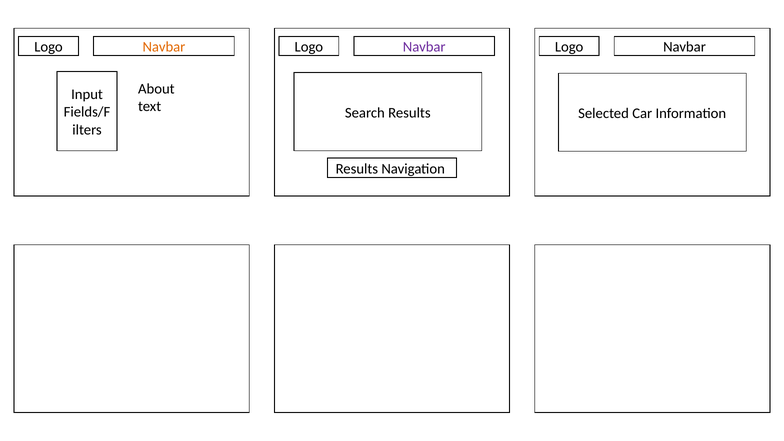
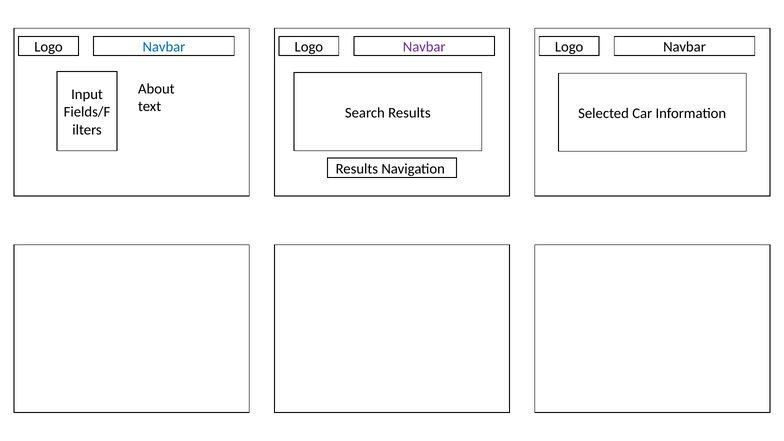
Navbar at (164, 47) colour: orange -> blue
